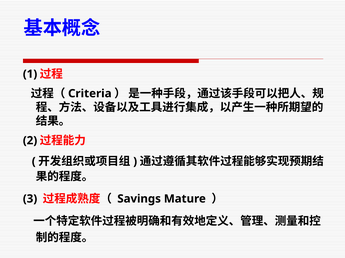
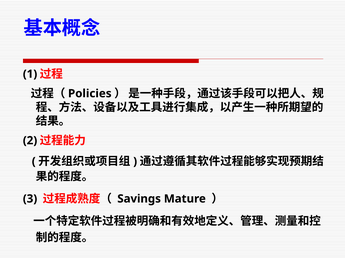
Criteria: Criteria -> Policies
